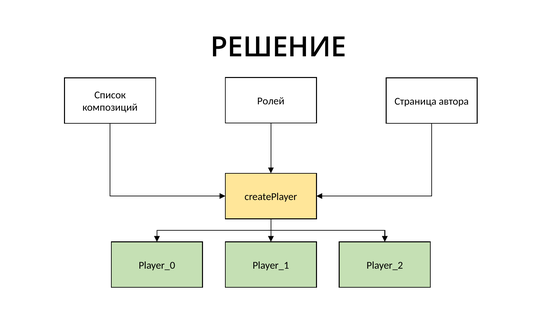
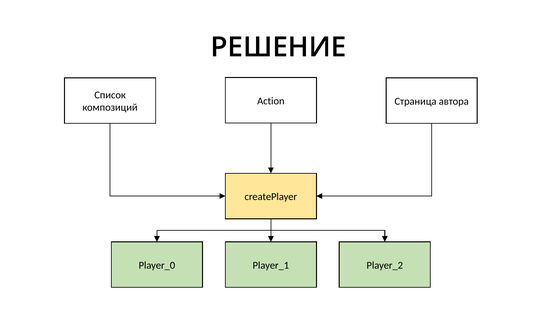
Ролей: Ролей -> Action
